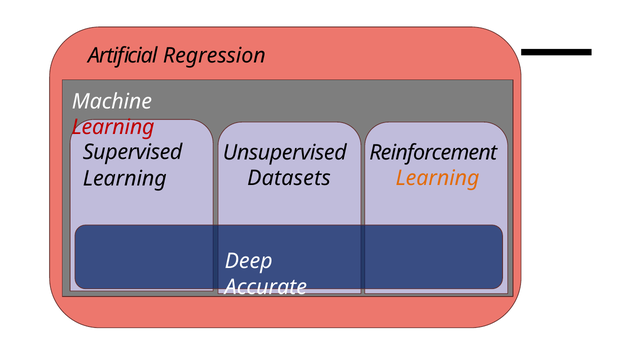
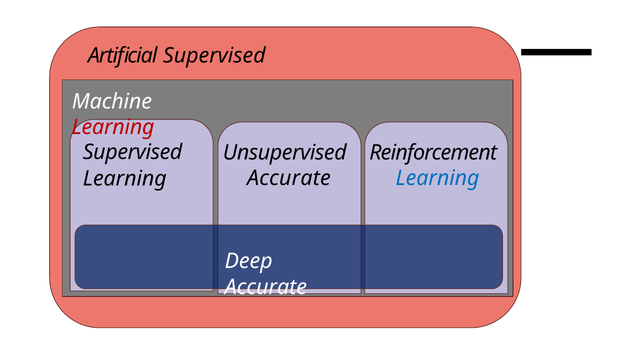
Artificial Regression: Regression -> Supervised
Datasets at (289, 178): Datasets -> Accurate
Learning at (437, 178) colour: orange -> blue
